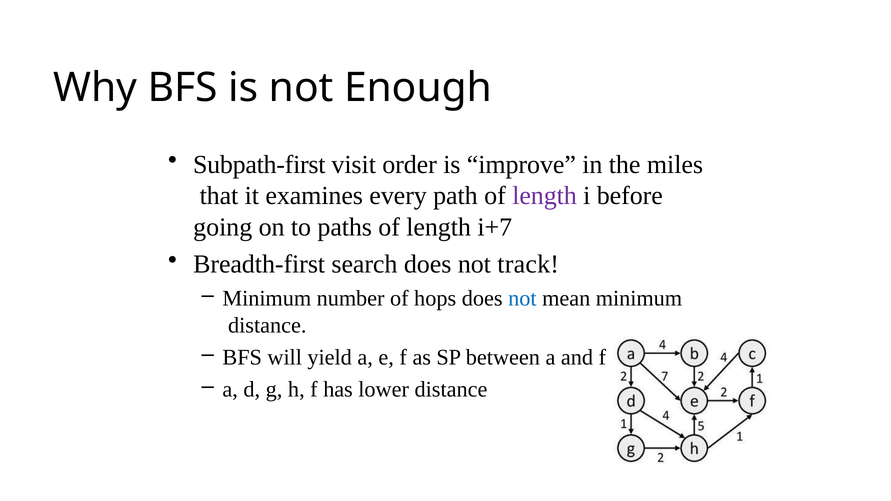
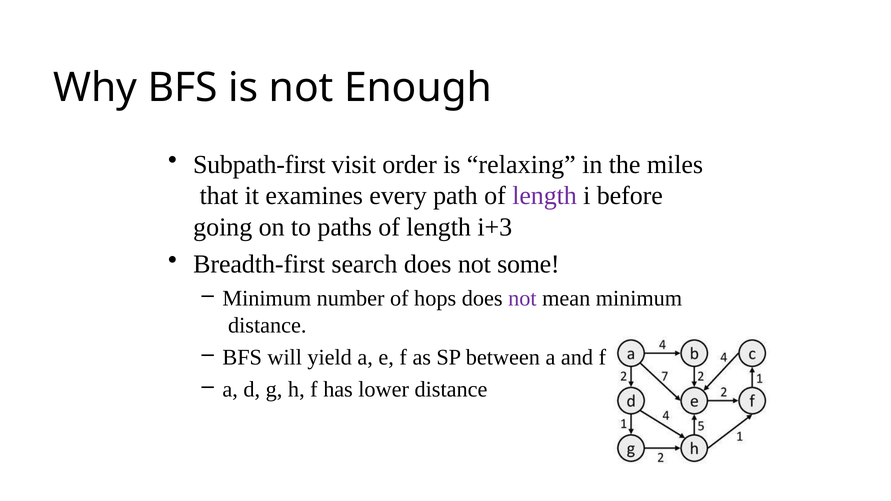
improve: improve -> relaxing
i+7: i+7 -> i+3
track: track -> some
not at (522, 299) colour: blue -> purple
